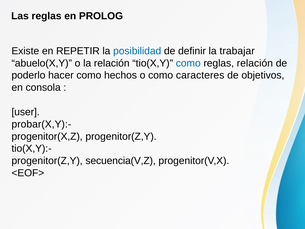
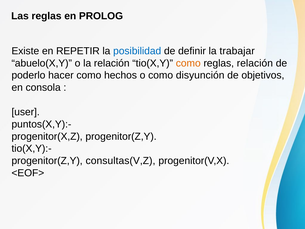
como at (188, 63) colour: blue -> orange
caracteres: caracteres -> disyunción
probar(X,Y):-: probar(X,Y):- -> puntos(X,Y):-
secuencia(V,Z: secuencia(V,Z -> consultas(V,Z
